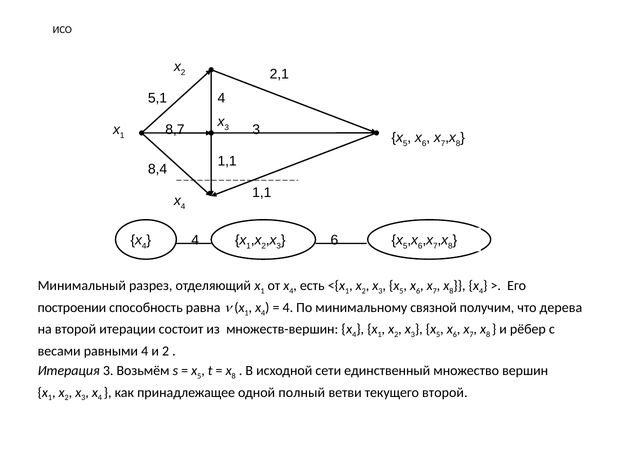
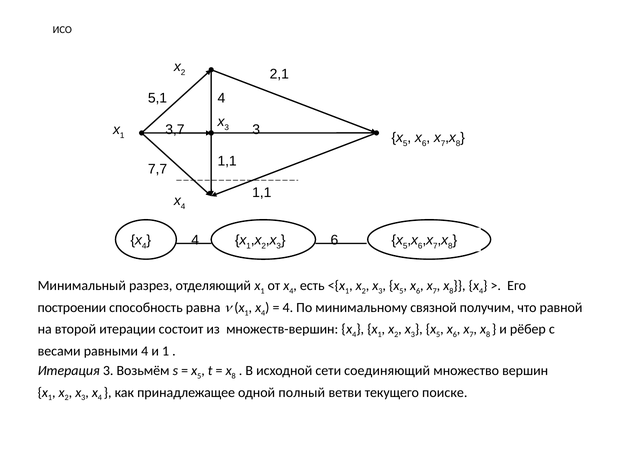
8,7: 8,7 -> 3,7
8,4: 8,4 -> 7,7
дерева: дерева -> равной
и 2: 2 -> 1
единственный: единственный -> соединяющий
текущего второй: второй -> поиске
